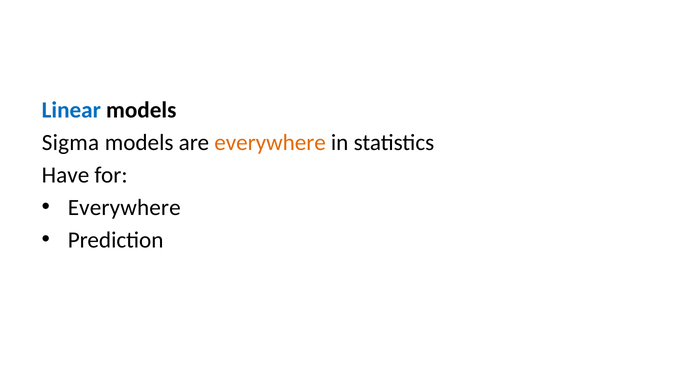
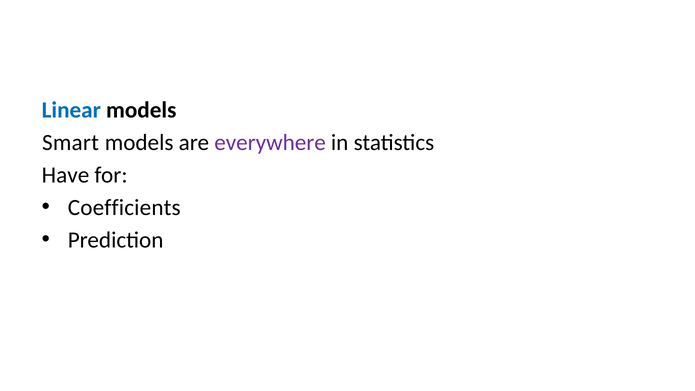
Sigma: Sigma -> Smart
everywhere at (270, 143) colour: orange -> purple
Everywhere at (124, 208): Everywhere -> Coefficients
